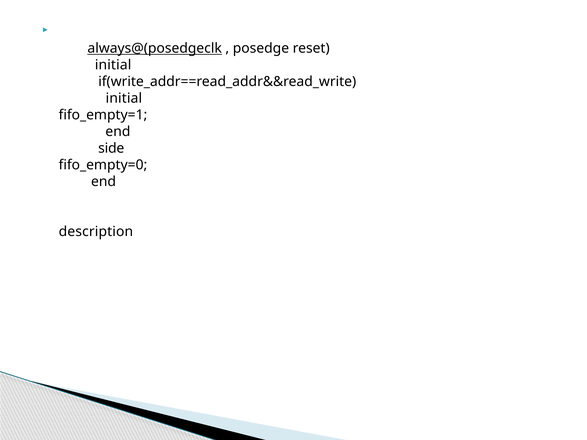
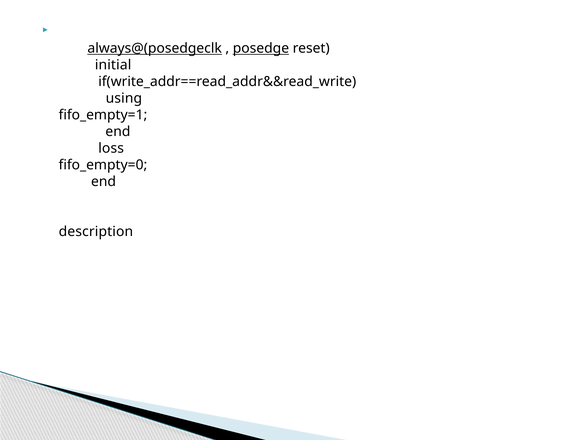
posedge underline: none -> present
initial at (124, 98): initial -> using
side: side -> loss
